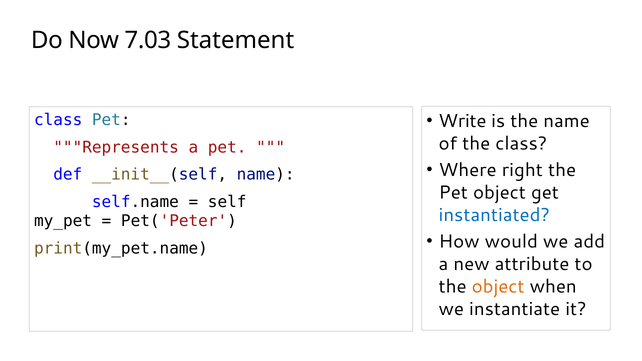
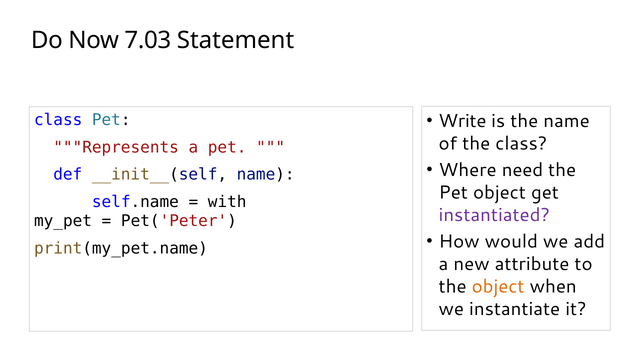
right: right -> need
self: self -> with
instantiated colour: blue -> purple
